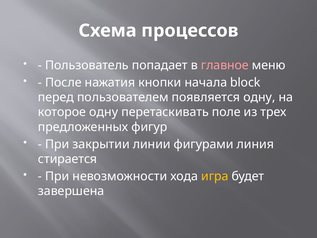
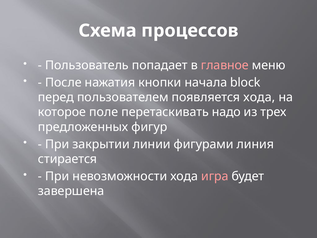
появляется одну: одну -> хода
которое одну: одну -> поле
поле: поле -> надо
игра colour: yellow -> pink
